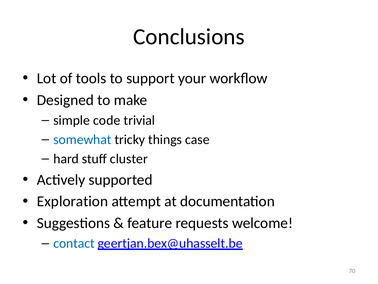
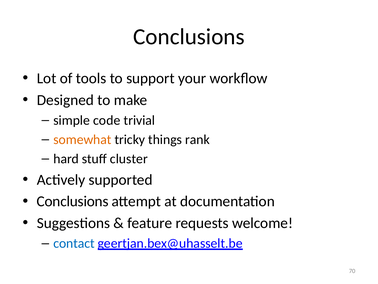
somewhat colour: blue -> orange
case: case -> rank
Exploration at (72, 201): Exploration -> Conclusions
